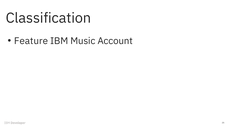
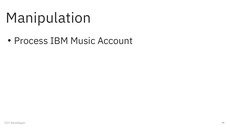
Classification: Classification -> Manipulation
Feature: Feature -> Process
